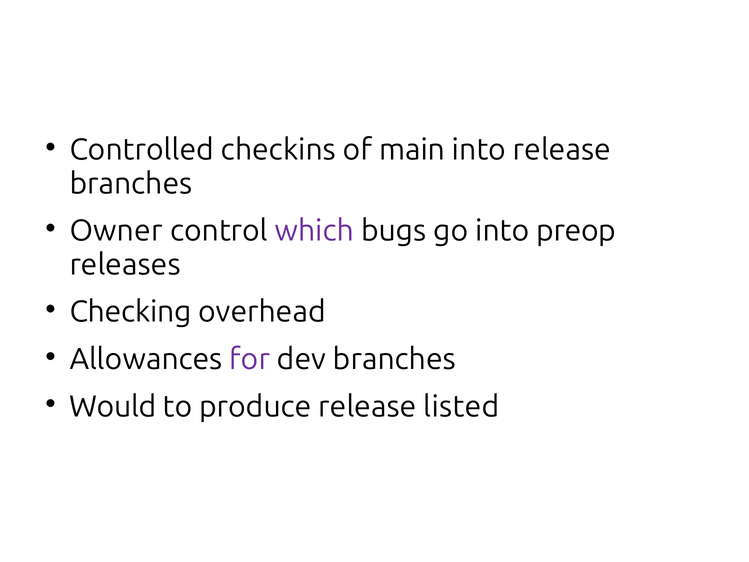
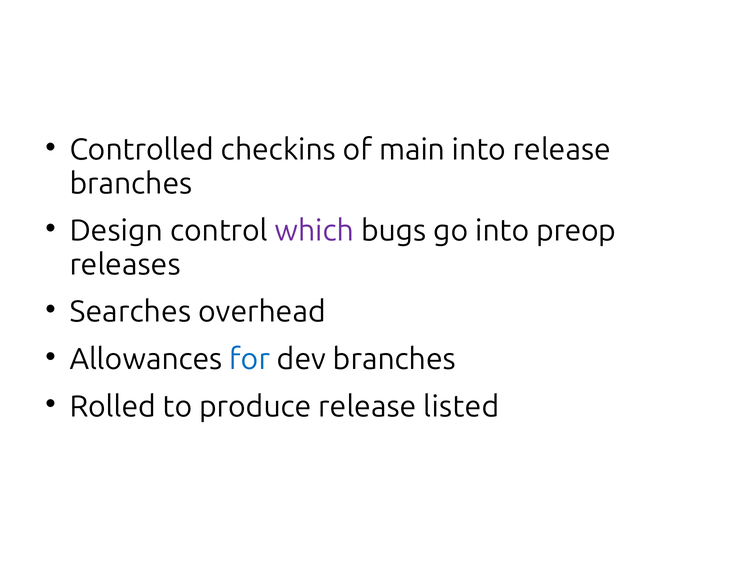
Owner: Owner -> Design
Checking: Checking -> Searches
for colour: purple -> blue
Would: Would -> Rolled
